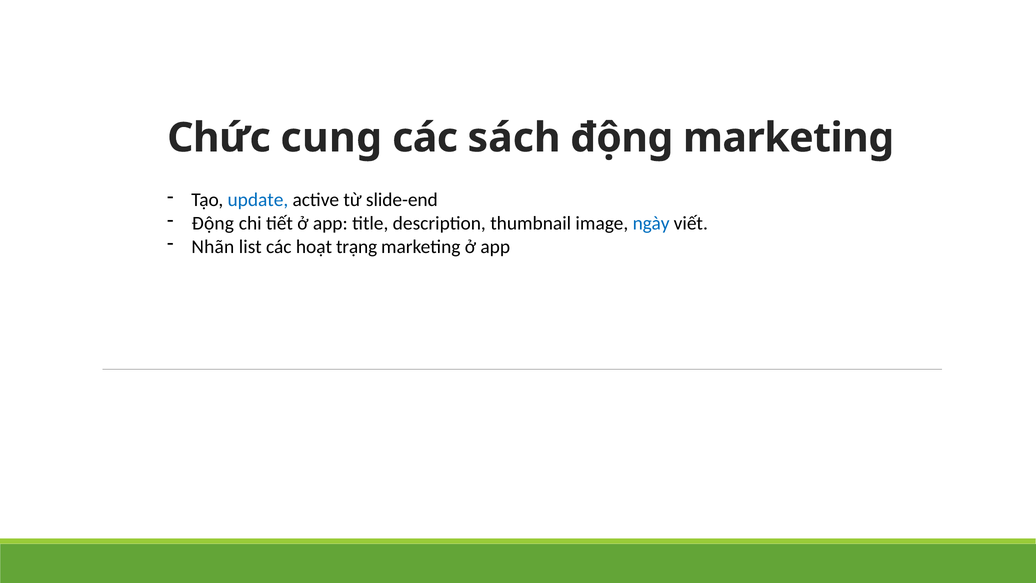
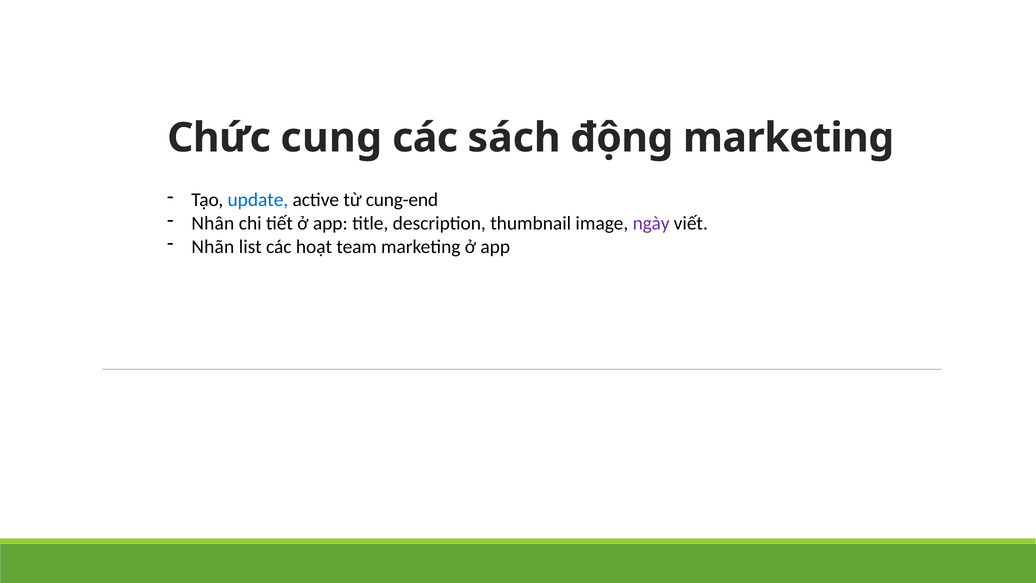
slide-end: slide-end -> cung-end
Động at (213, 223): Động -> Nhân
ngày colour: blue -> purple
trạng: trạng -> team
